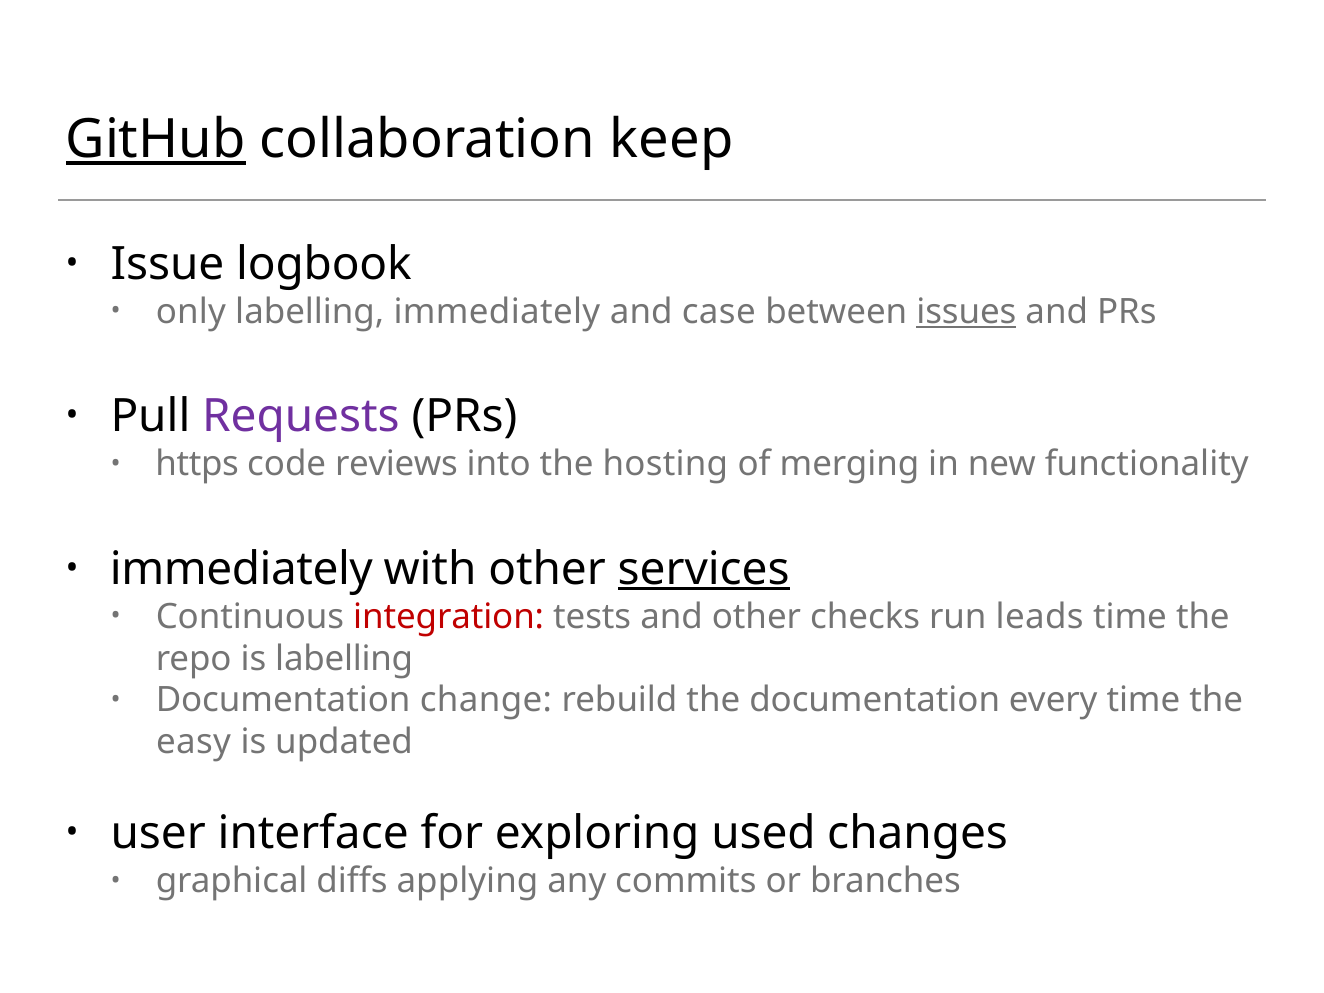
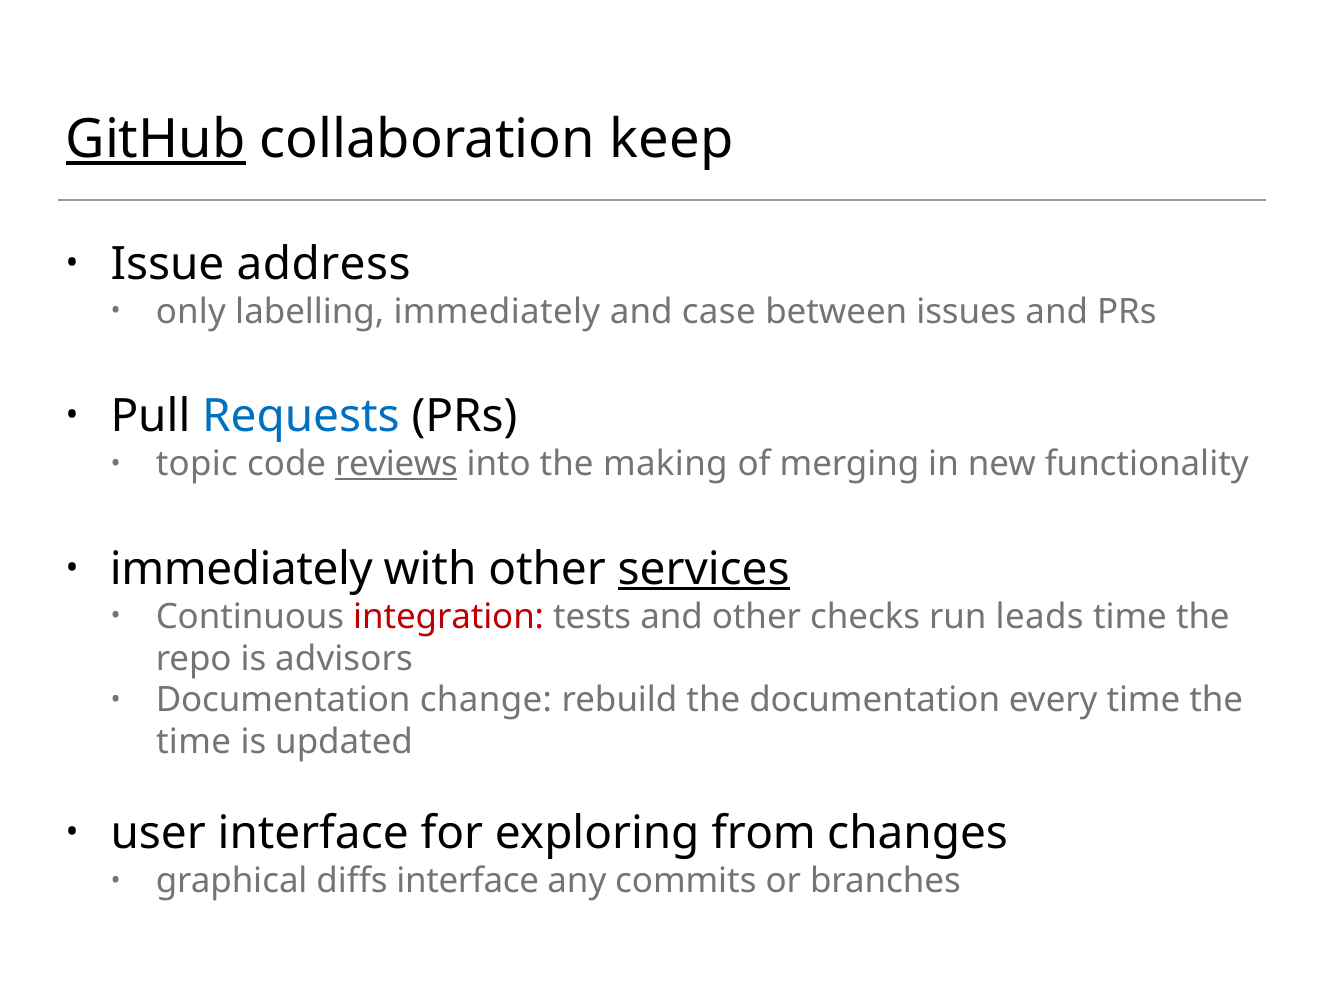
logbook: logbook -> address
issues underline: present -> none
Requests colour: purple -> blue
https: https -> topic
reviews underline: none -> present
hosting: hosting -> making
is labelling: labelling -> advisors
easy at (194, 742): easy -> time
used: used -> from
diffs applying: applying -> interface
